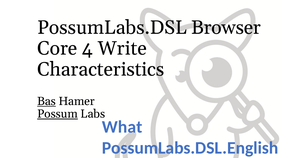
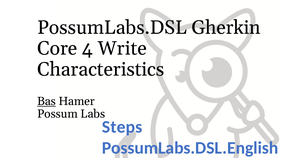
Browser: Browser -> Gherkin
Possum underline: present -> none
What: What -> Steps
